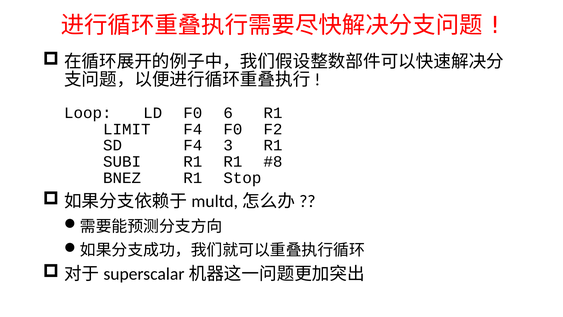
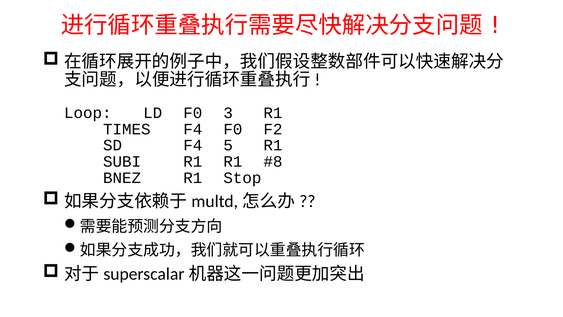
6: 6 -> 3
LIMIT: LIMIT -> TIMES
3: 3 -> 5
